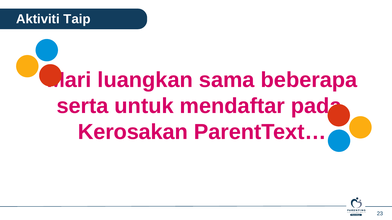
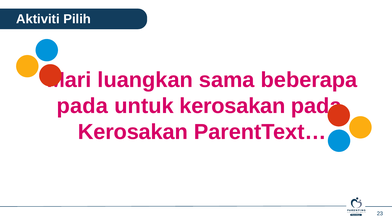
Taip: Taip -> Pilih
serta at (82, 106): serta -> pada
untuk mendaftar: mendaftar -> kerosakan
